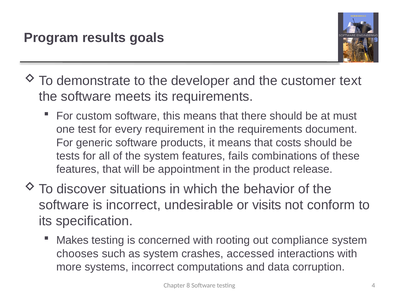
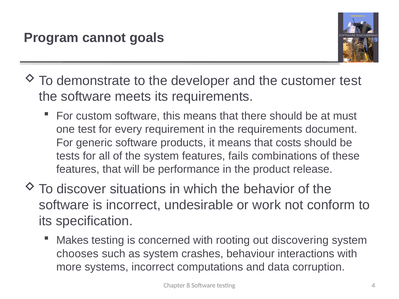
results: results -> cannot
customer text: text -> test
appointment: appointment -> performance
visits: visits -> work
compliance: compliance -> discovering
accessed: accessed -> behaviour
